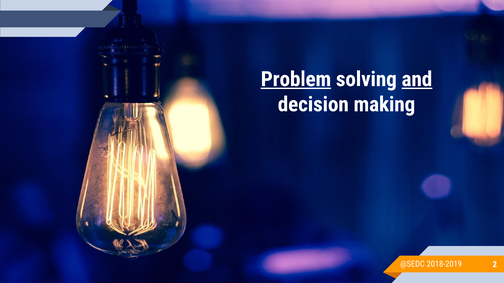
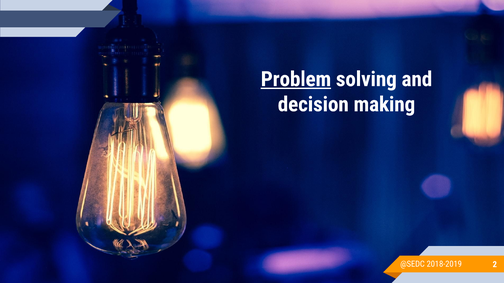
and underline: present -> none
